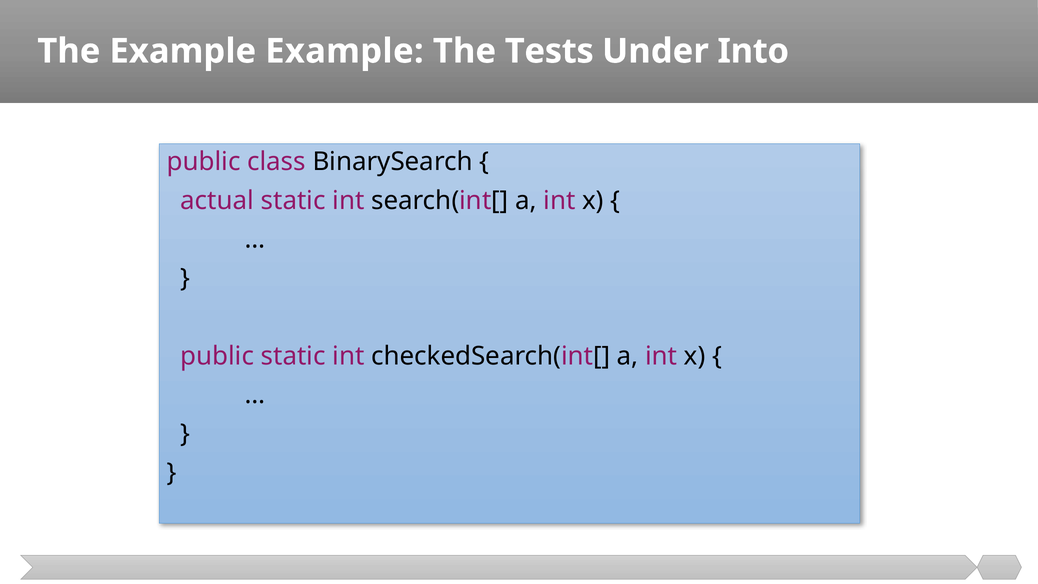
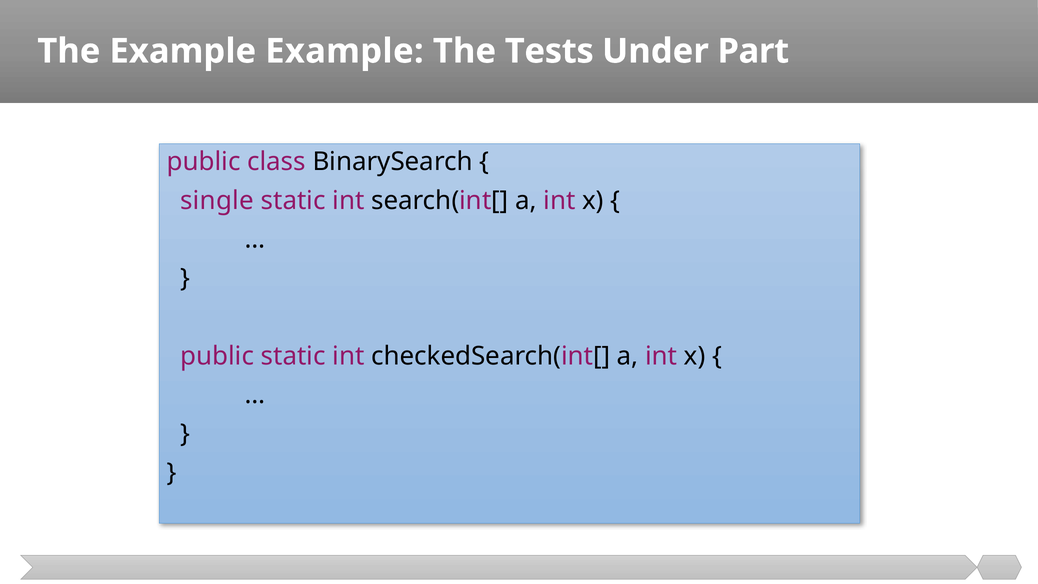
Into: Into -> Part
actual: actual -> single
